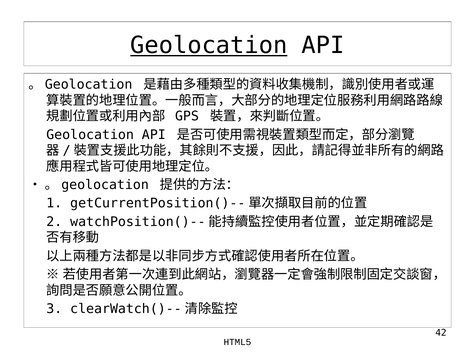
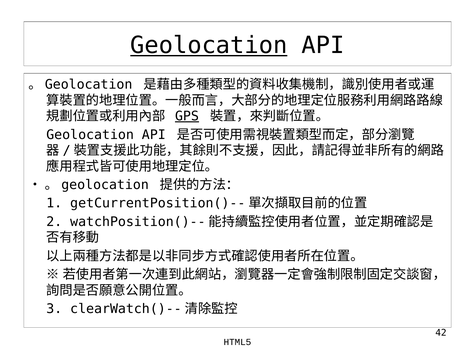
GPS underline: none -> present
